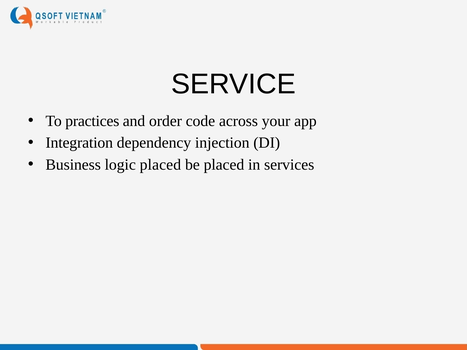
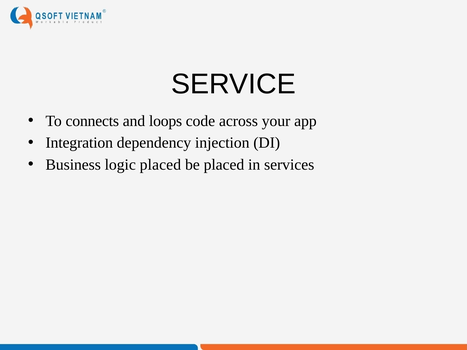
practices: practices -> connects
order: order -> loops
